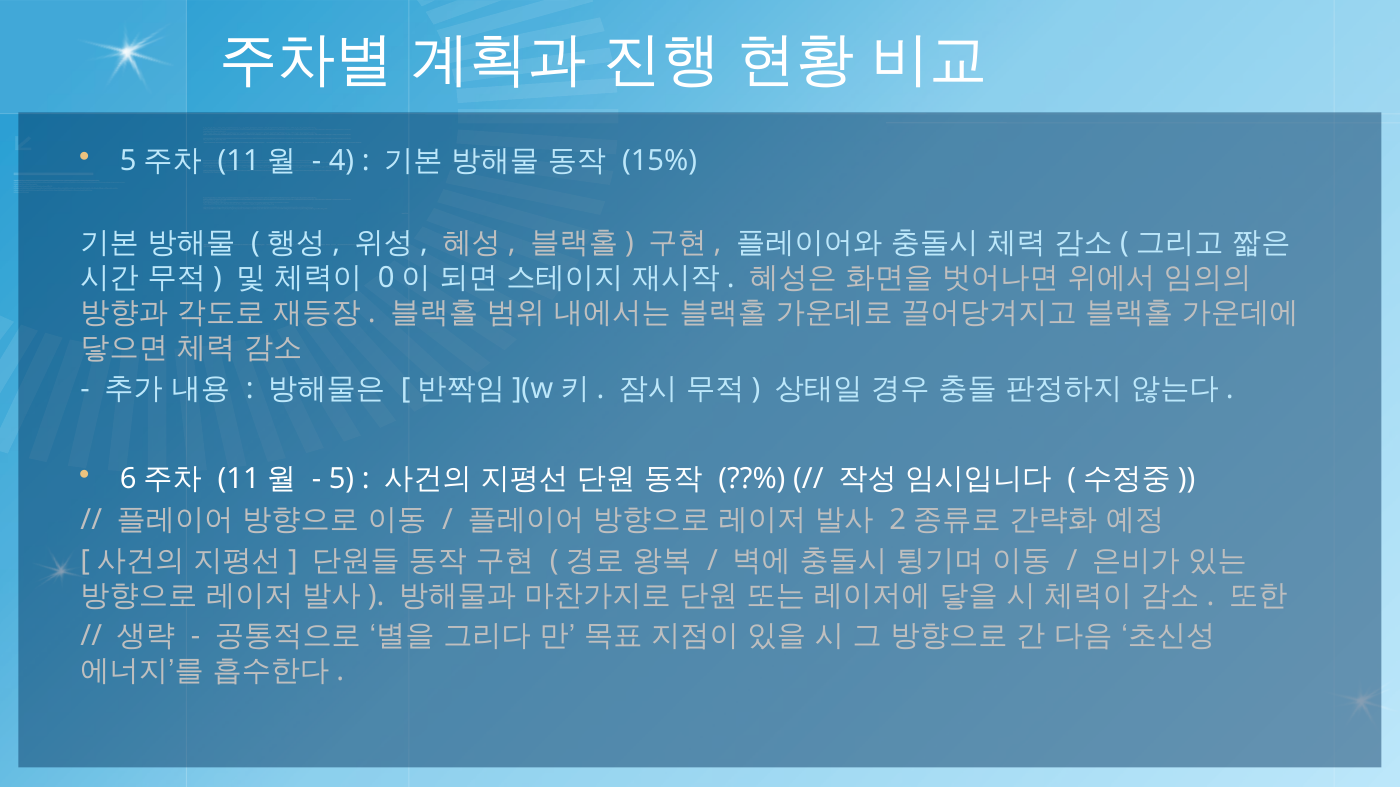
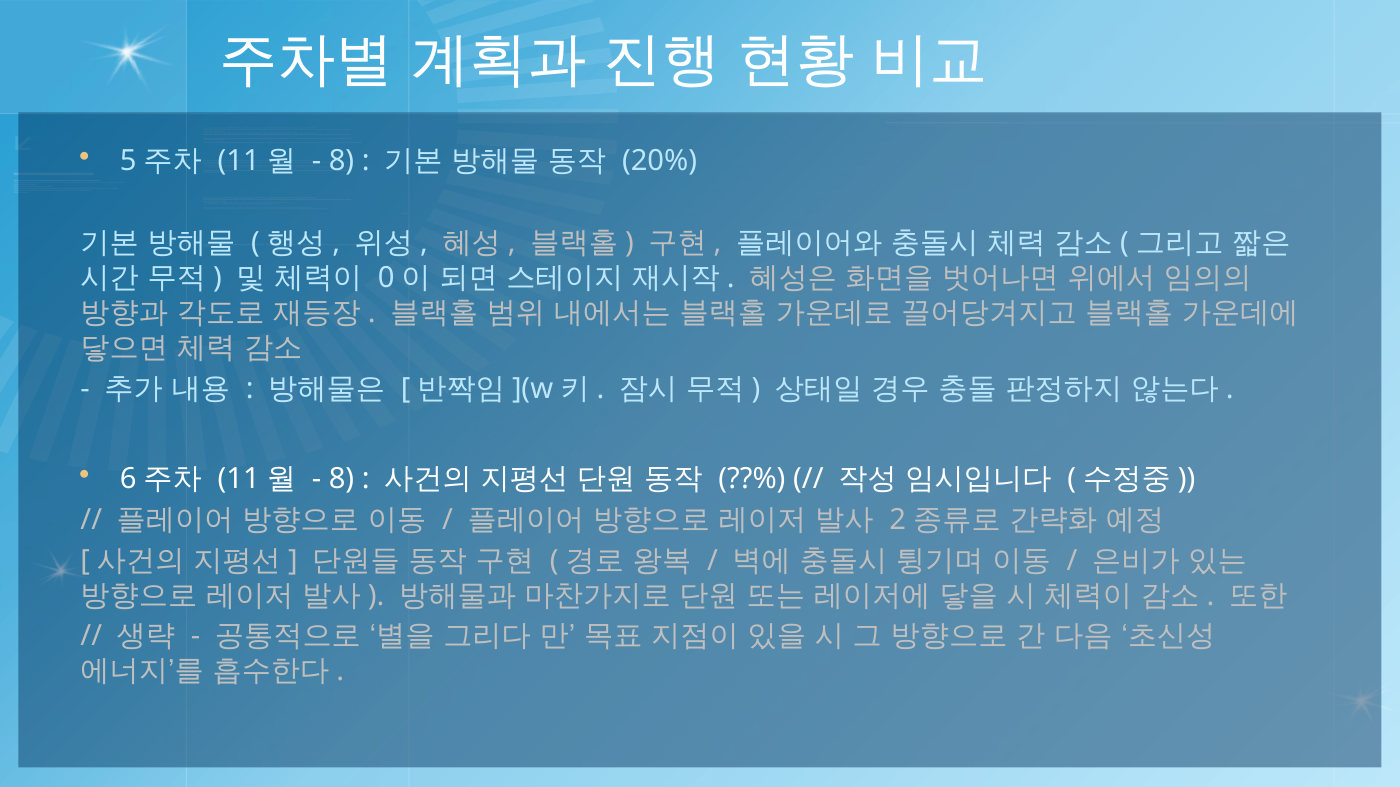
4 at (341, 161): 4 -> 8
15%: 15% -> 20%
5 at (341, 479): 5 -> 8
